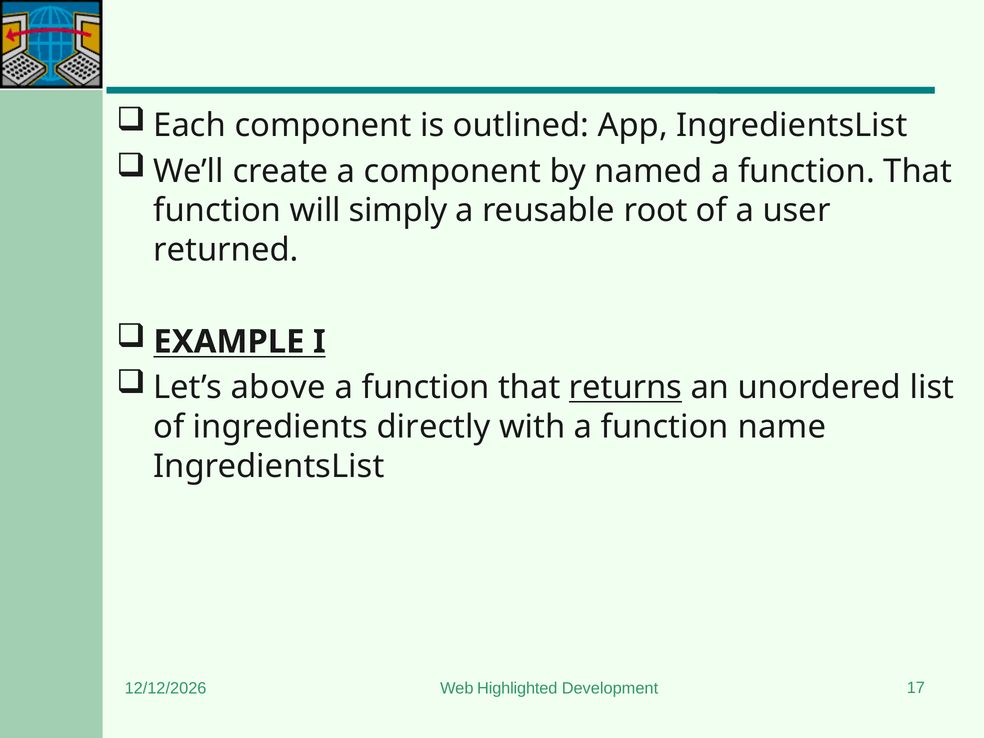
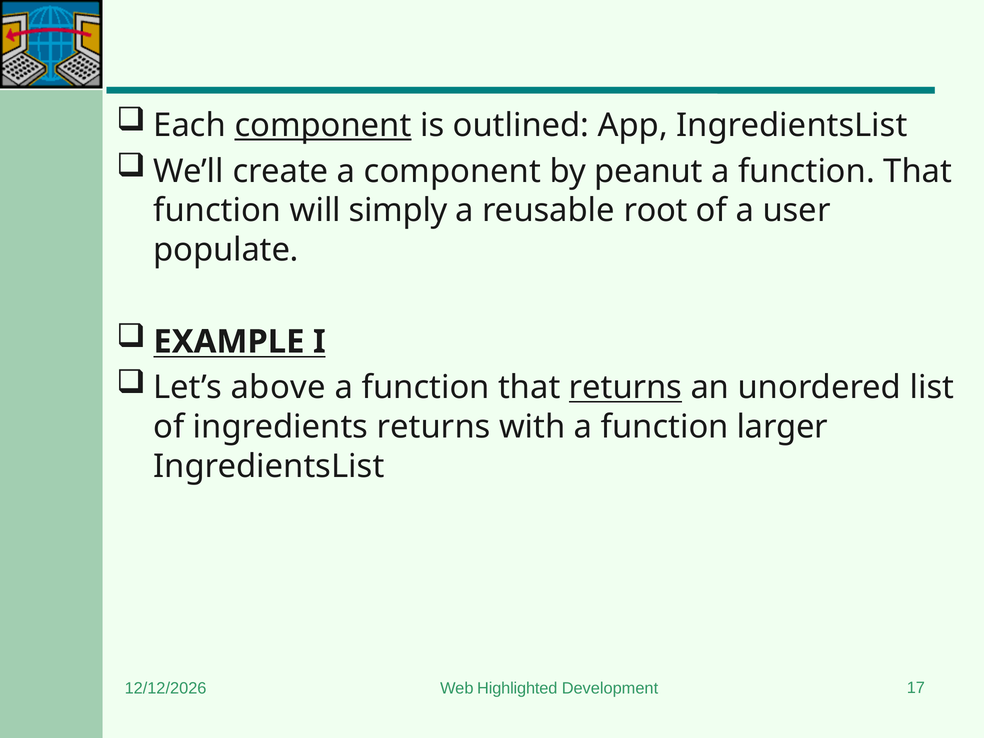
component at (323, 125) underline: none -> present
named: named -> peanut
returned: returned -> populate
ingredients directly: directly -> returns
name: name -> larger
